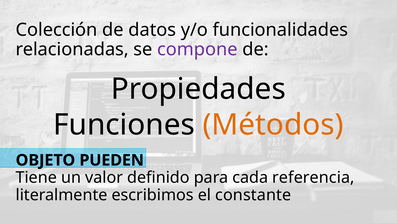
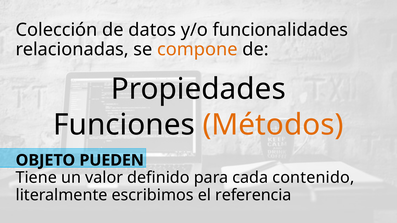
compone colour: purple -> orange
referencia: referencia -> contenido
constante: constante -> referencia
